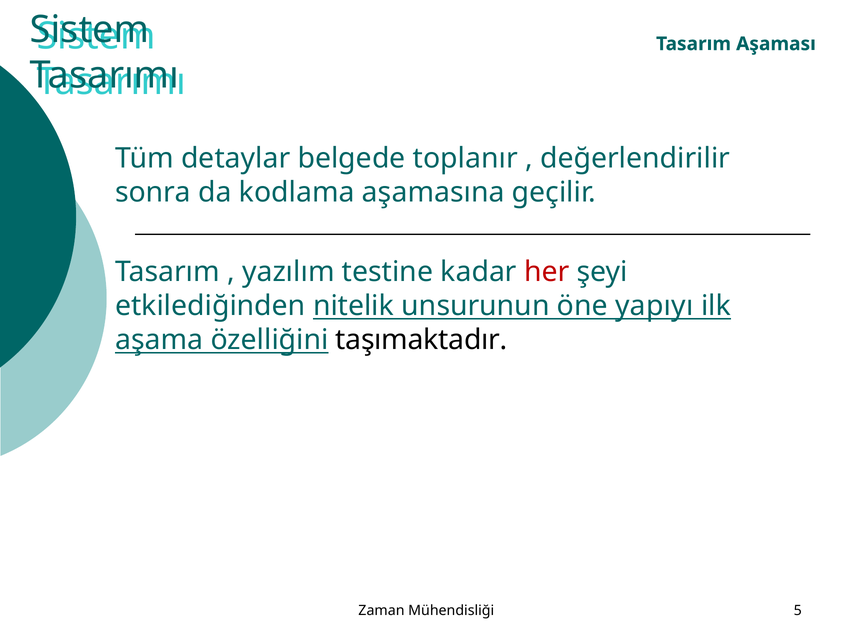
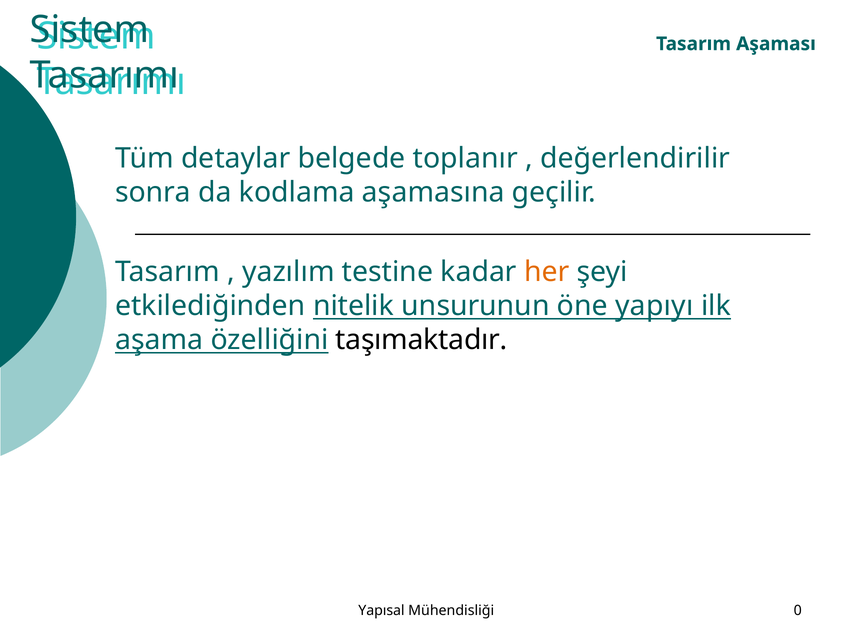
her colour: red -> orange
Zaman: Zaman -> Yapısal
5: 5 -> 0
